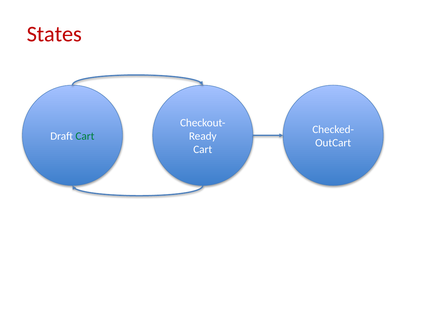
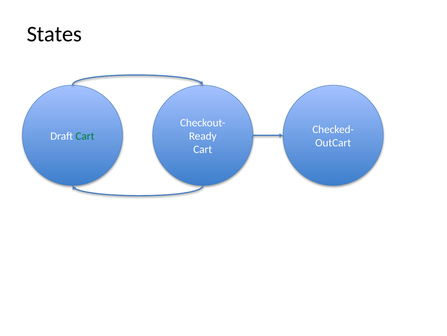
States colour: red -> black
